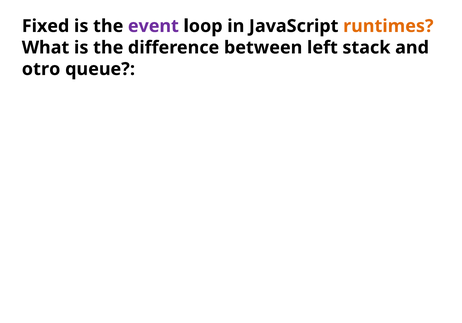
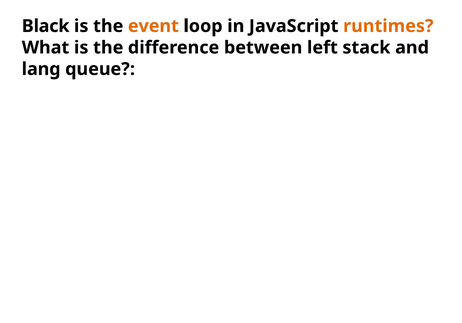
Fixed: Fixed -> Black
event colour: purple -> orange
otro: otro -> lang
